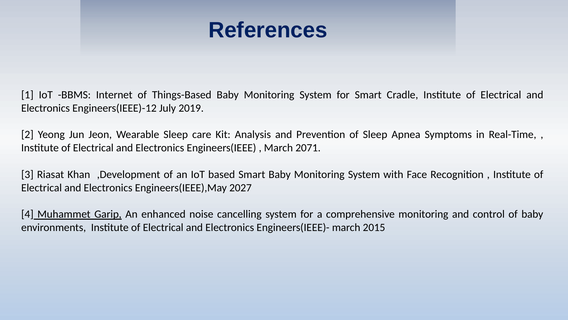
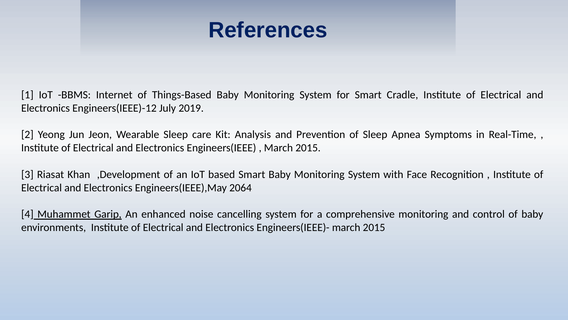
2071 at (308, 148): 2071 -> 2015
2027: 2027 -> 2064
